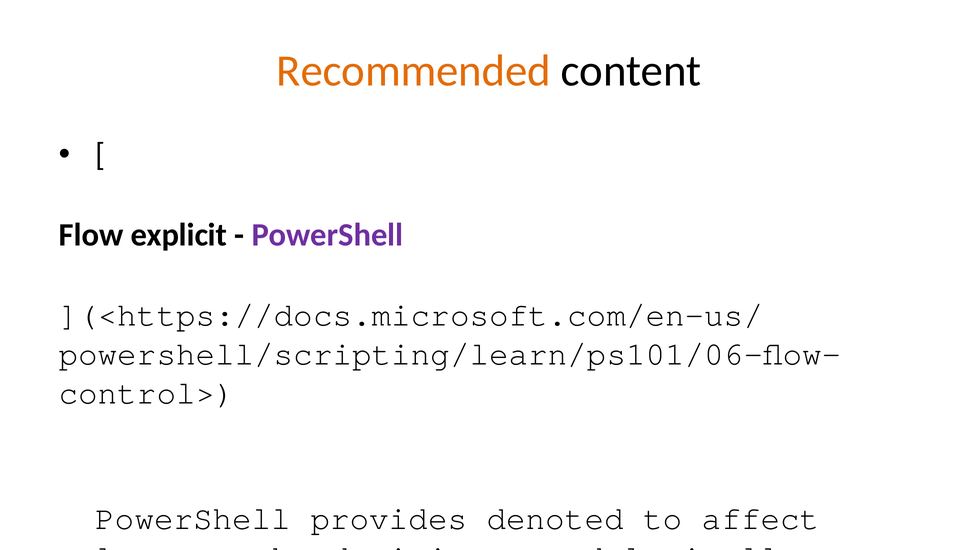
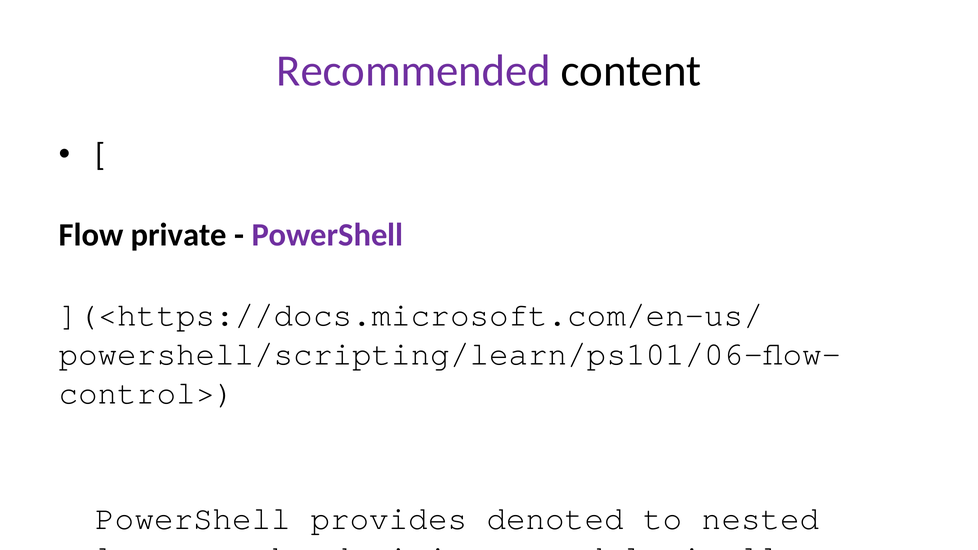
Recommended colour: orange -> purple
explicit: explicit -> private
affect: affect -> nested
